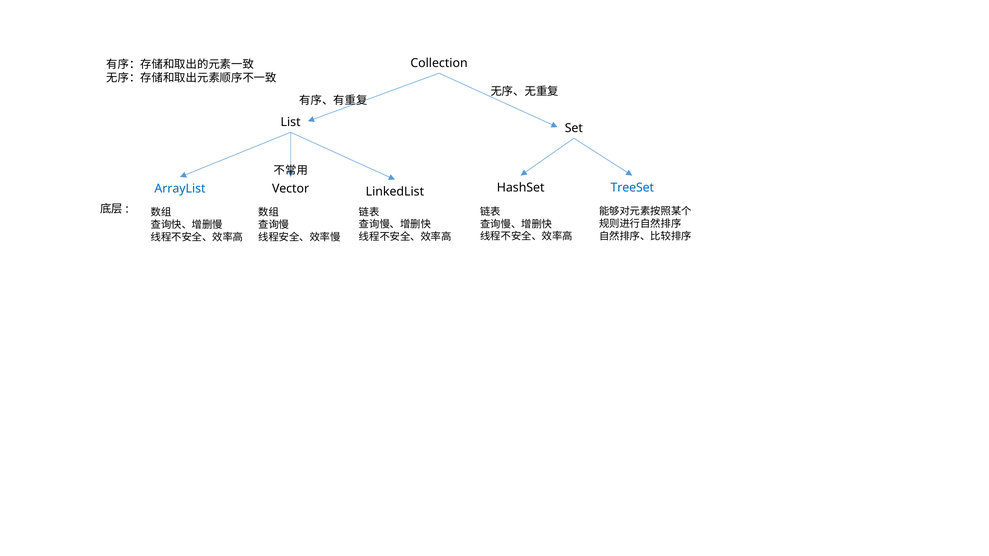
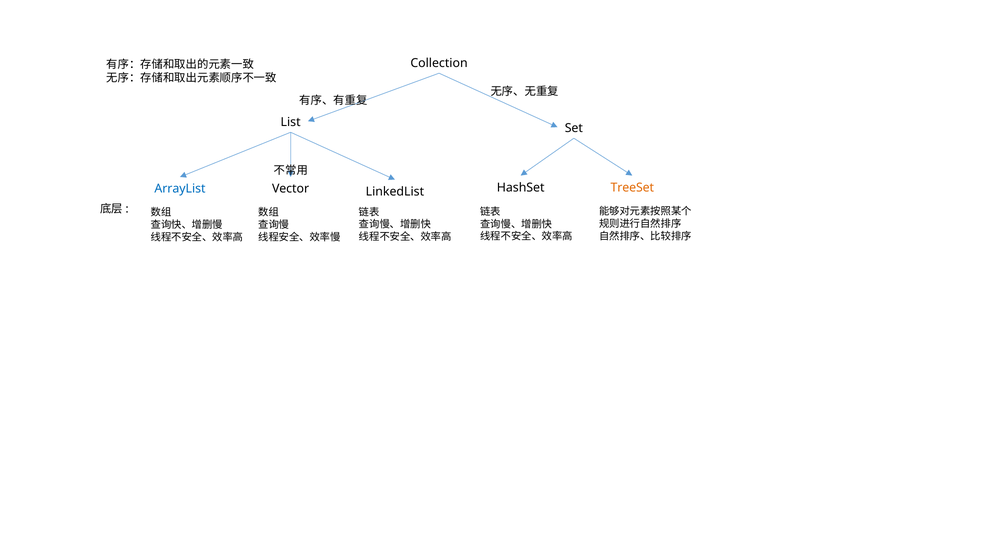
TreeSet colour: blue -> orange
